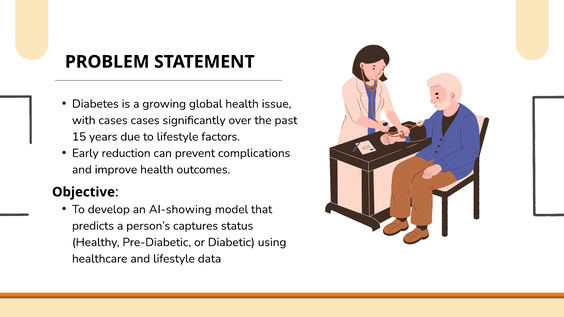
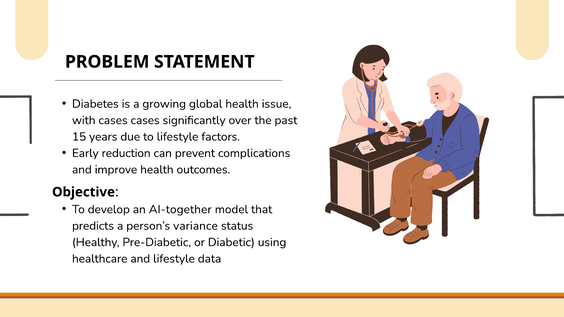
AI-showing: AI-showing -> AI-together
captures: captures -> variance
